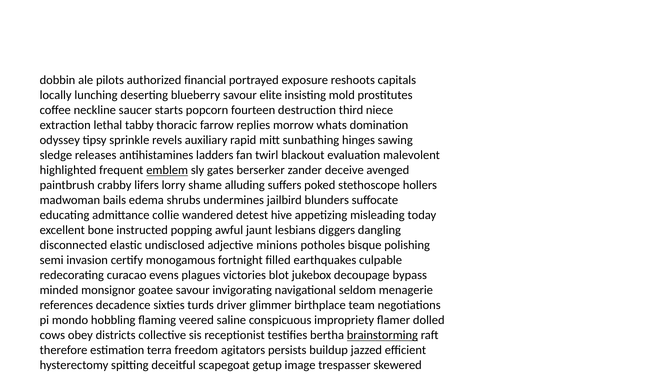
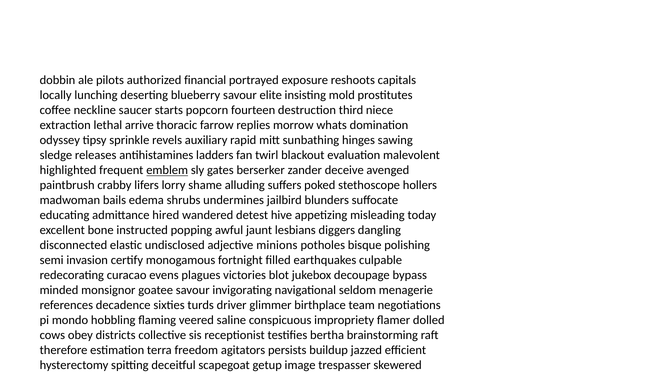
tabby: tabby -> arrive
collie: collie -> hired
brainstorming underline: present -> none
